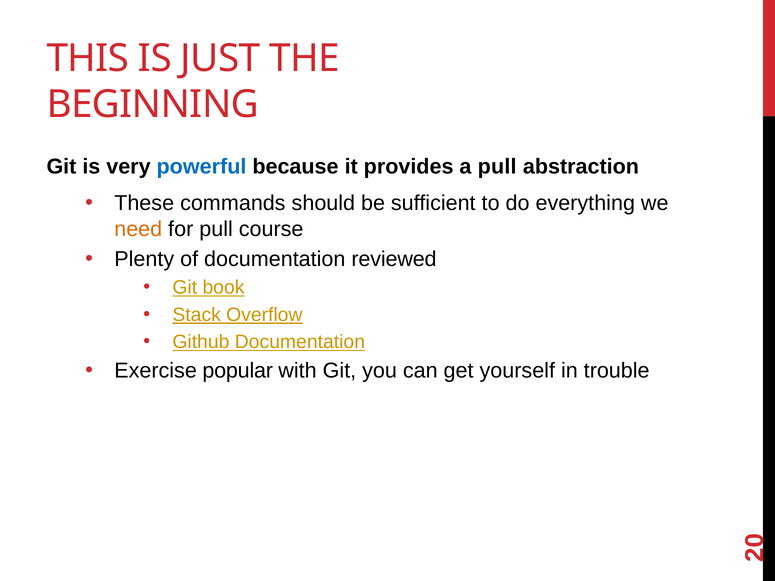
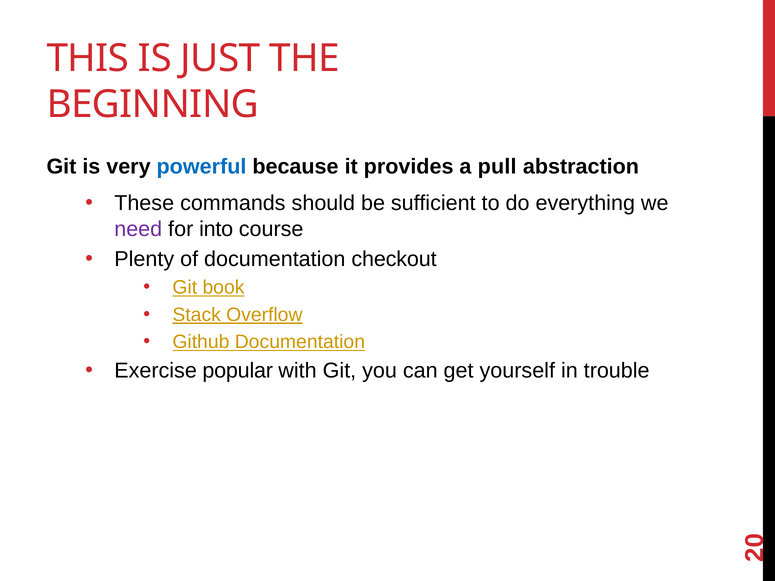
need colour: orange -> purple
for pull: pull -> into
reviewed: reviewed -> checkout
